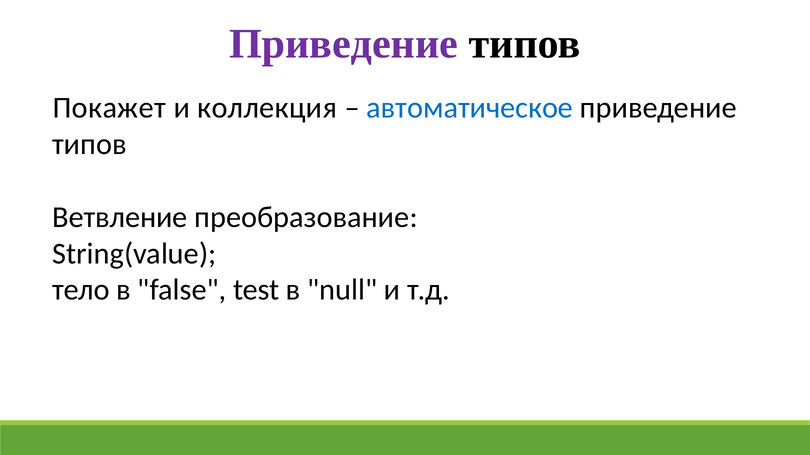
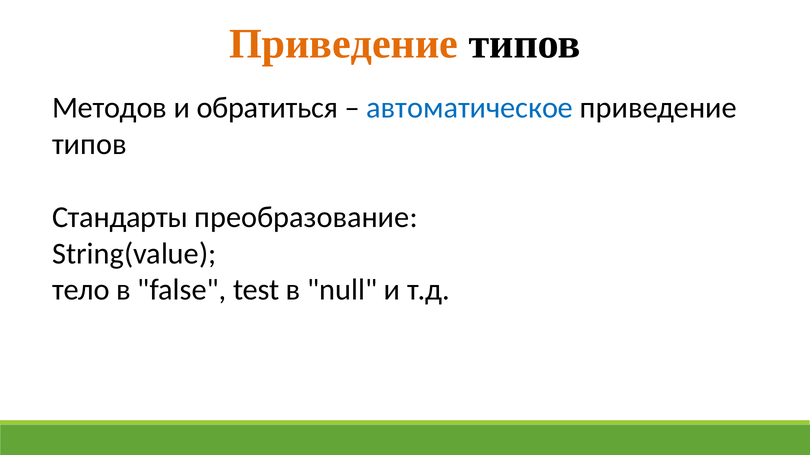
Приведение at (344, 44) colour: purple -> orange
Покажет: Покажет -> Методов
коллекция: коллекция -> обратиться
Ветвление: Ветвление -> Стандарты
